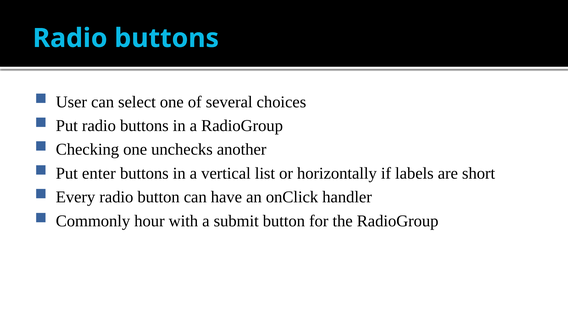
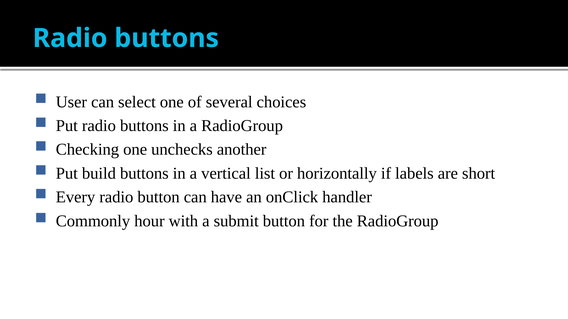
enter: enter -> build
